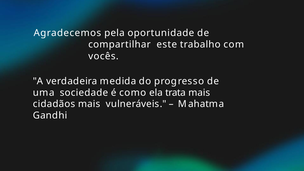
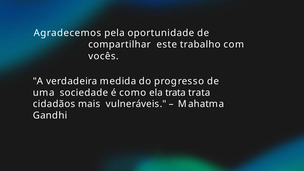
trata mais: mais -> trata
